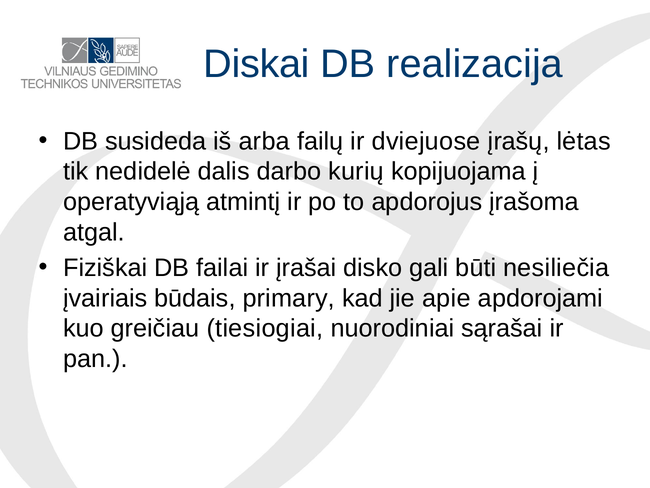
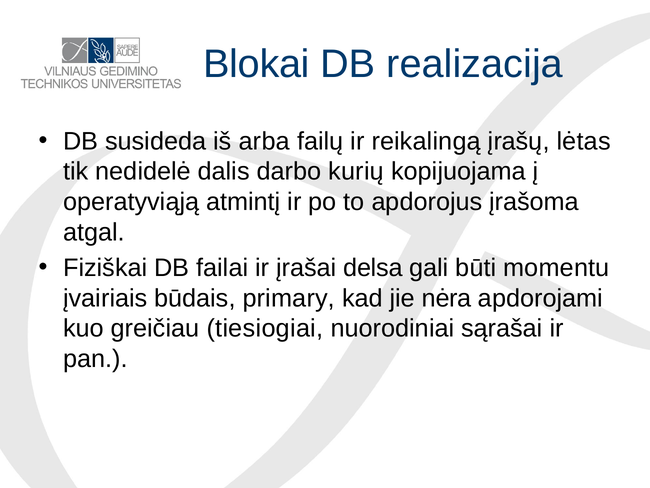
Diskai: Diskai -> Blokai
dviejuose: dviejuose -> reikalingą
disko: disko -> delsa
nesiliečia: nesiliečia -> momentu
apie: apie -> nėra
